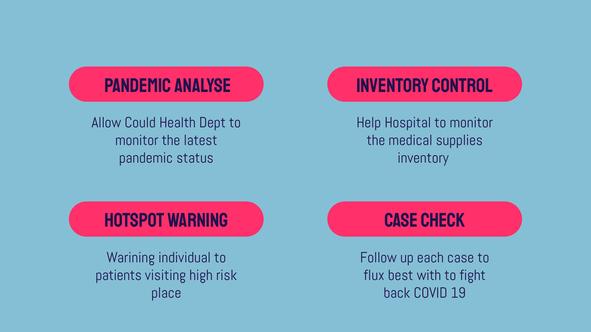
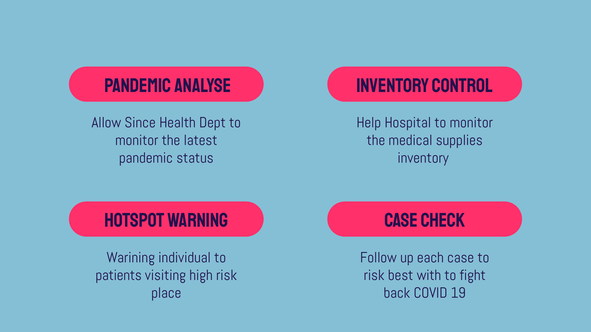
Could: Could -> Since
flux at (374, 276): flux -> risk
